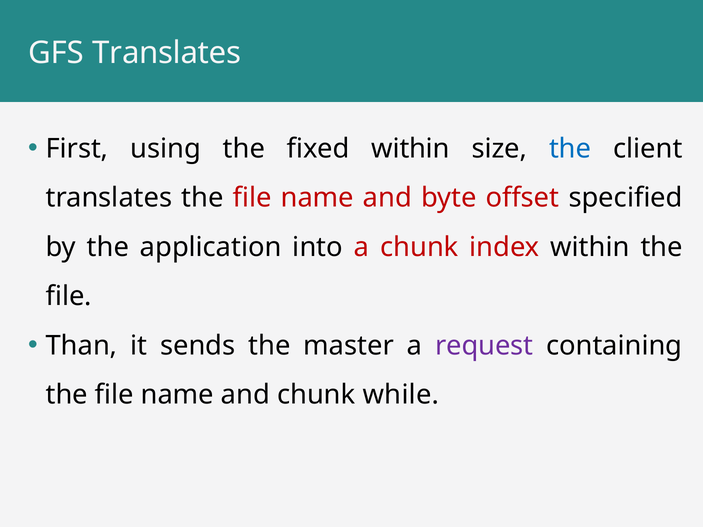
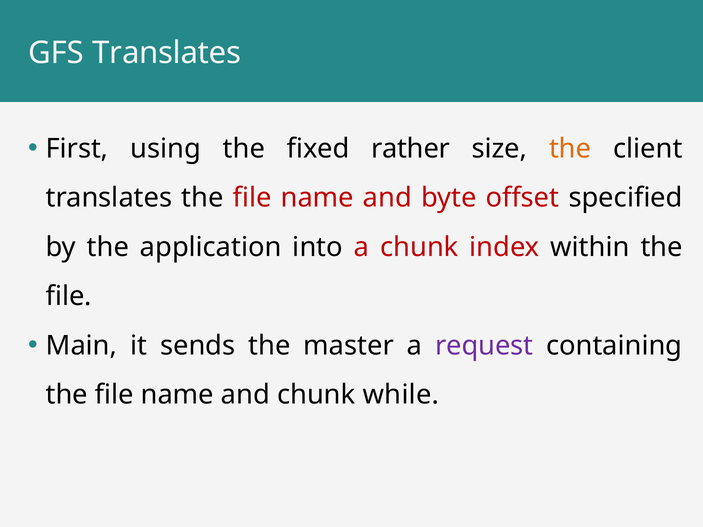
fixed within: within -> rather
the at (570, 149) colour: blue -> orange
Than: Than -> Main
